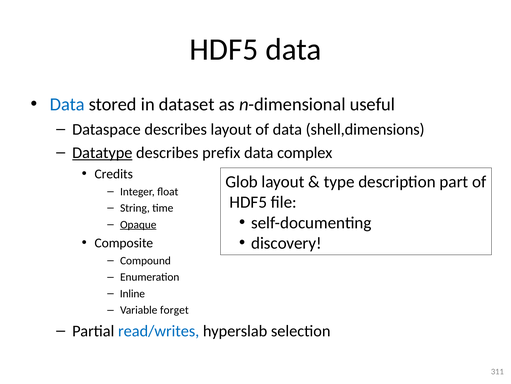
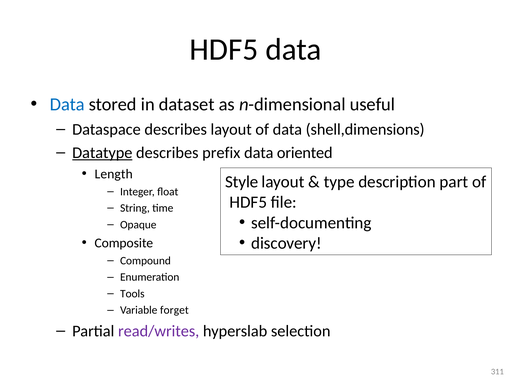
complex: complex -> oriented
Credits: Credits -> Length
Glob: Glob -> Style
Opaque underline: present -> none
Inline: Inline -> Tools
read/writes colour: blue -> purple
